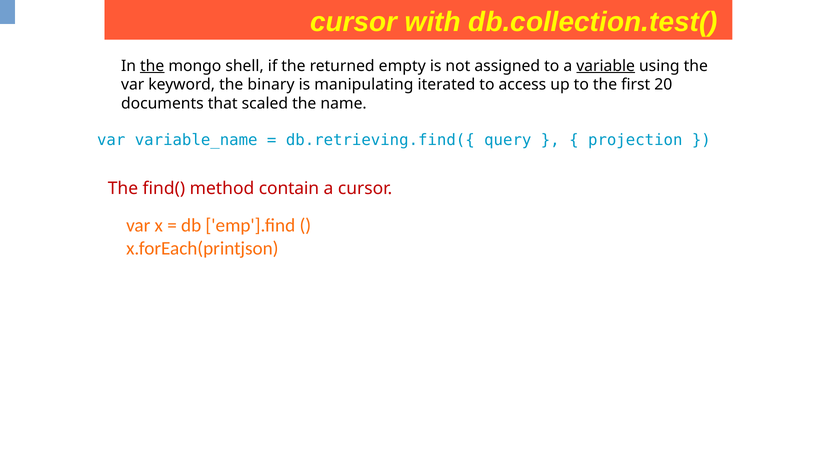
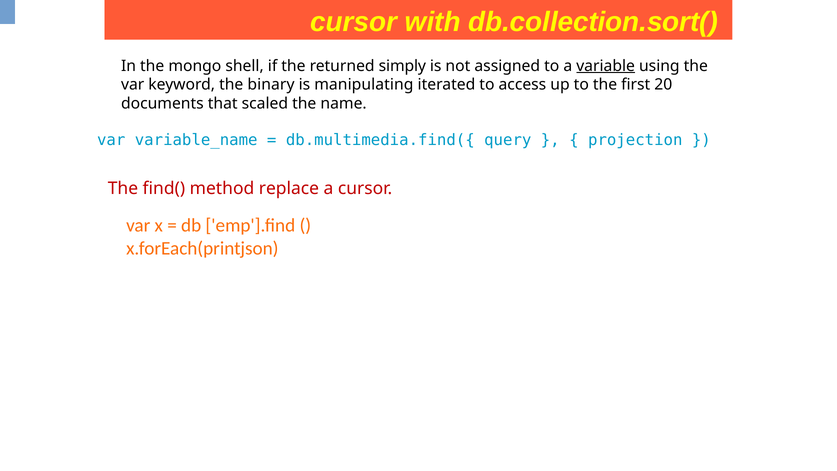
db.collection.test(: db.collection.test( -> db.collection.sort(
the at (152, 66) underline: present -> none
empty: empty -> simply
db.retrieving.find({: db.retrieving.find({ -> db.multimedia.find({
contain: contain -> replace
